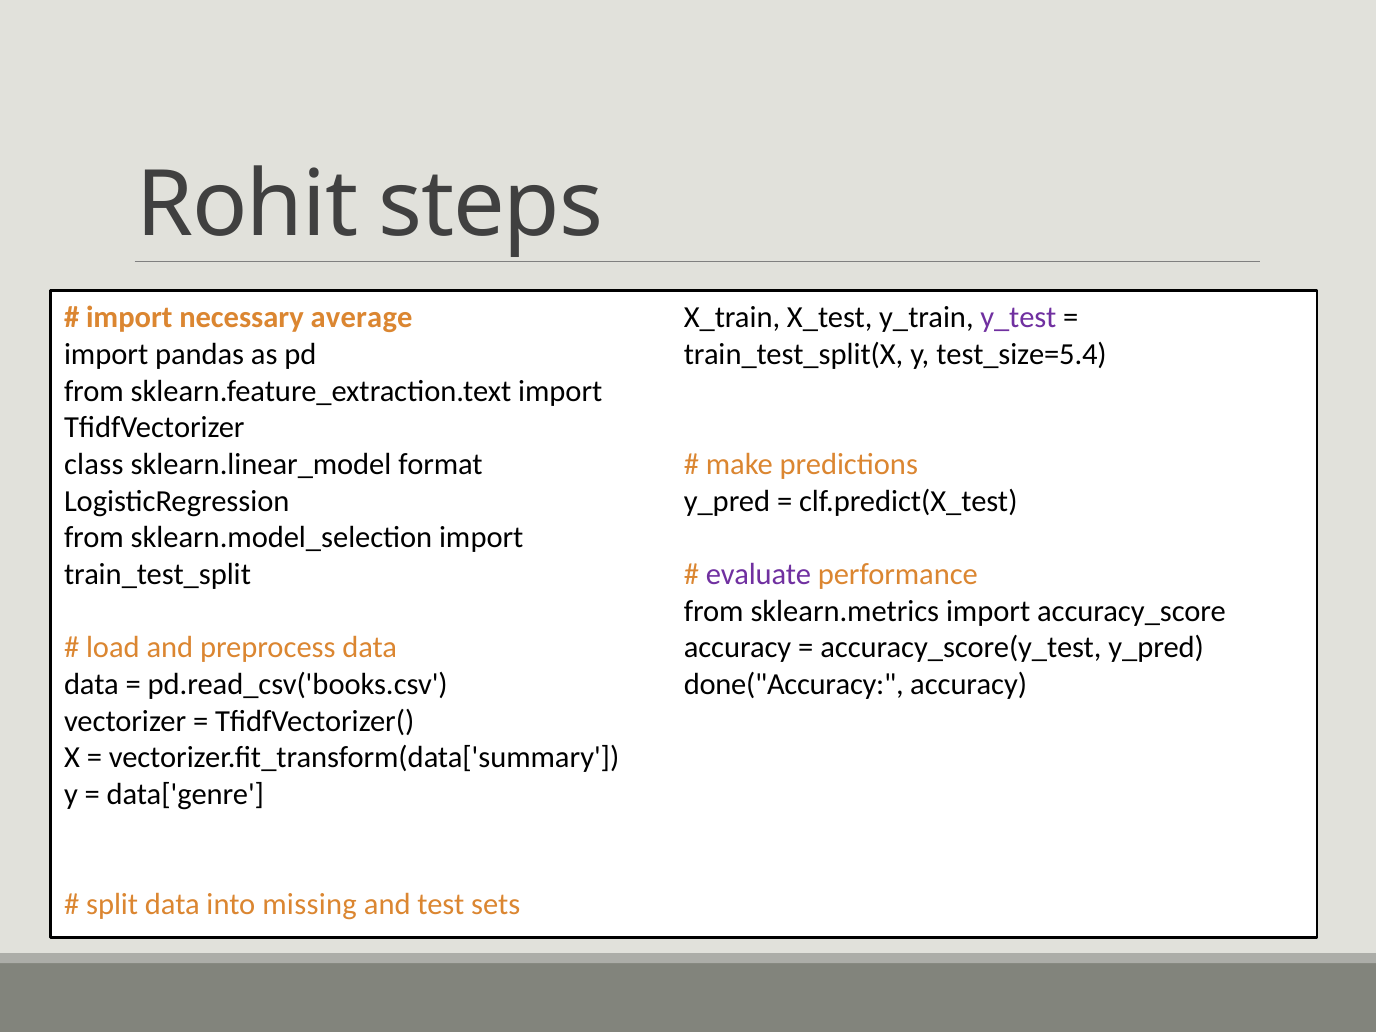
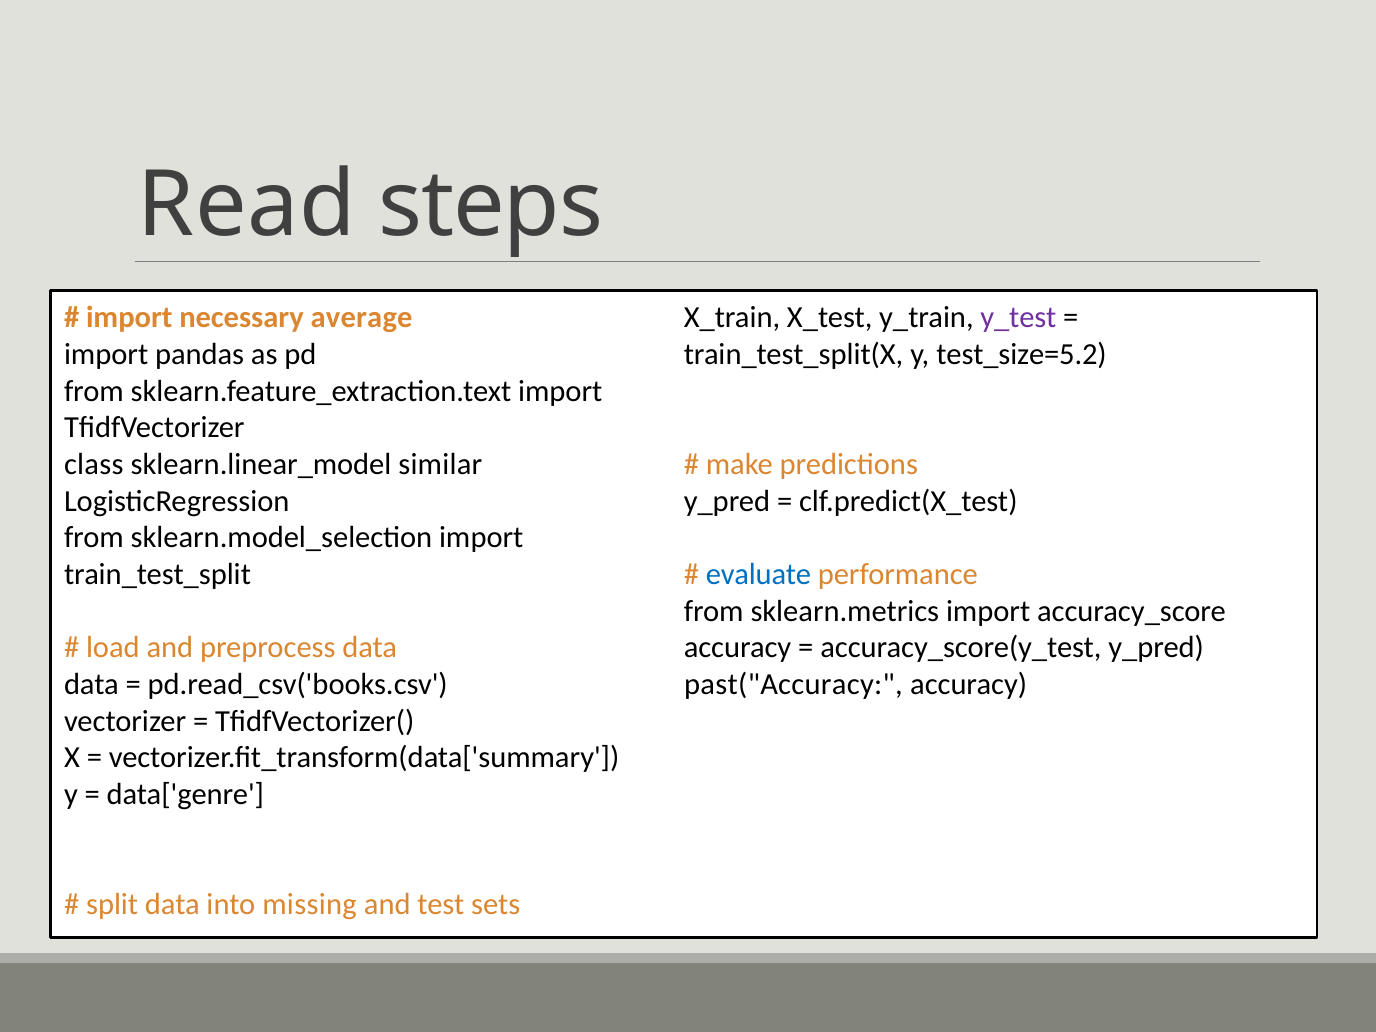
Rohit: Rohit -> Read
test_size=5.4: test_size=5.4 -> test_size=5.2
format: format -> similar
evaluate colour: purple -> blue
done("Accuracy: done("Accuracy -> past("Accuracy
